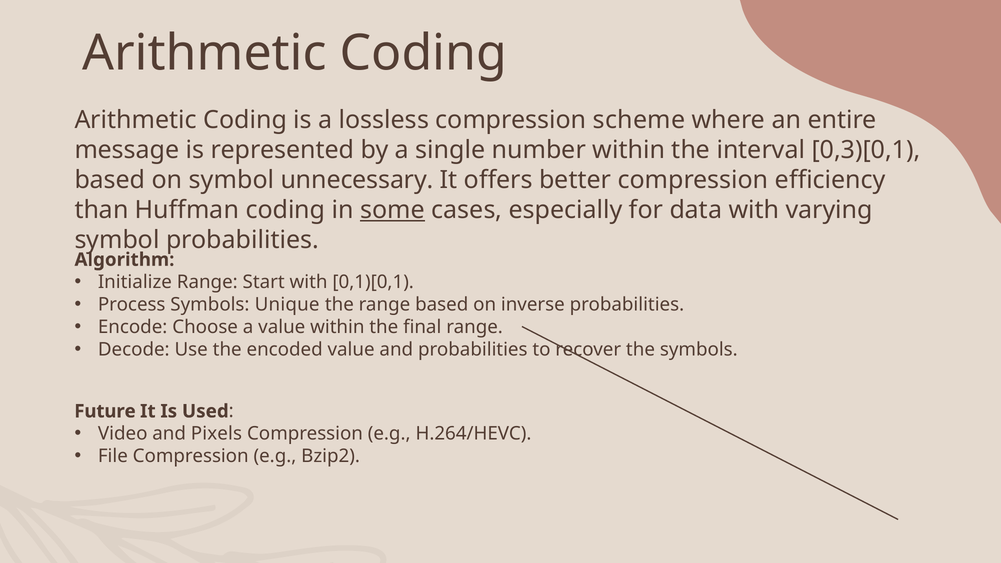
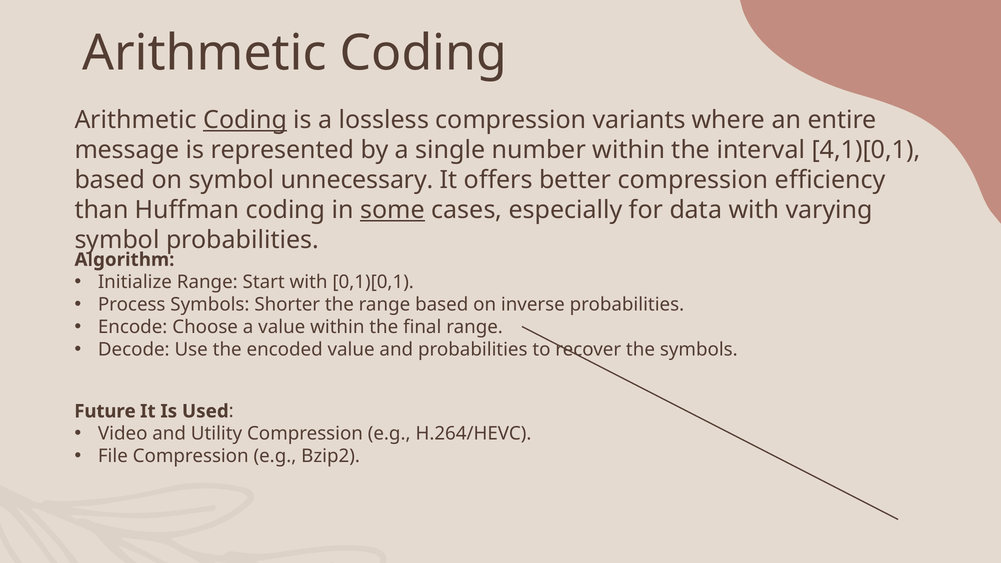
Coding at (245, 120) underline: none -> present
scheme: scheme -> variants
0,3)[0,1: 0,3)[0,1 -> 4,1)[0,1
Unique: Unique -> Shorter
Pixels: Pixels -> Utility
